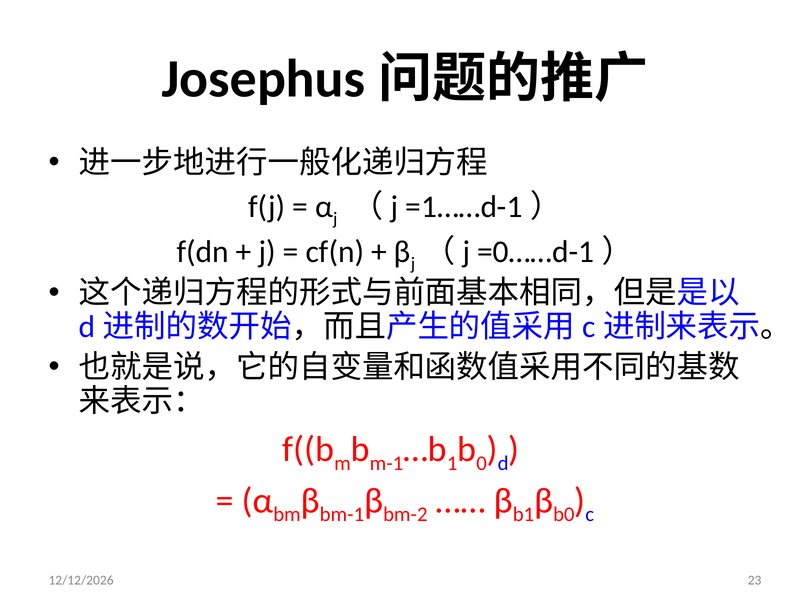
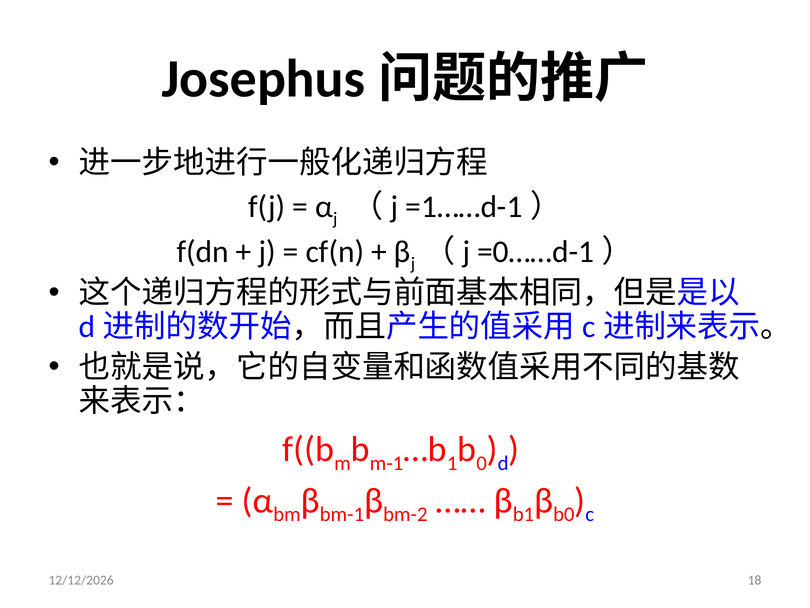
23: 23 -> 18
